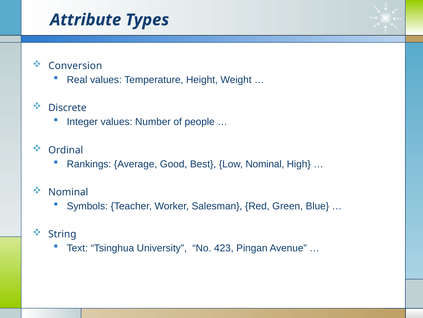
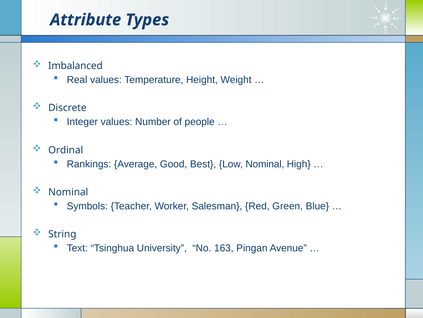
Conversion: Conversion -> Imbalanced
423: 423 -> 163
